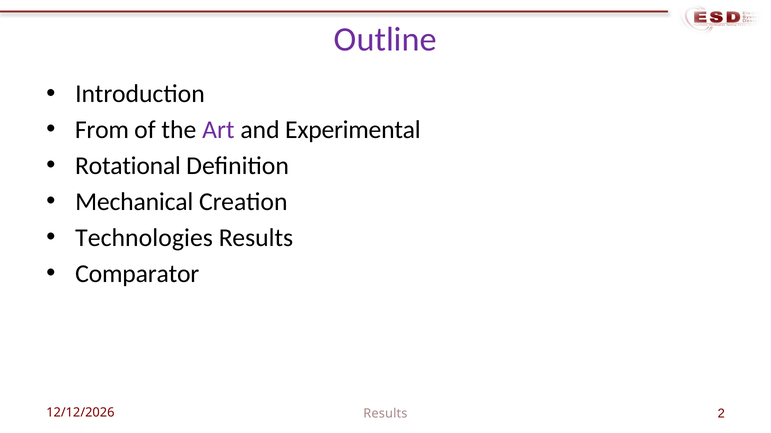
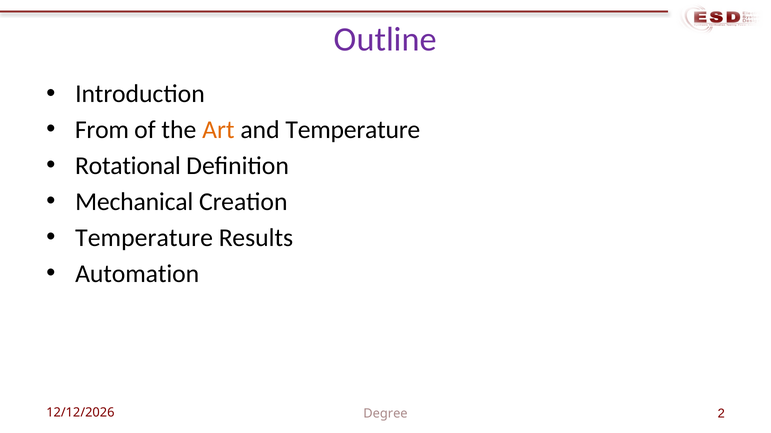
Art colour: purple -> orange
and Experimental: Experimental -> Temperature
Technologies at (144, 238): Technologies -> Temperature
Comparator: Comparator -> Automation
Results at (385, 414): Results -> Degree
